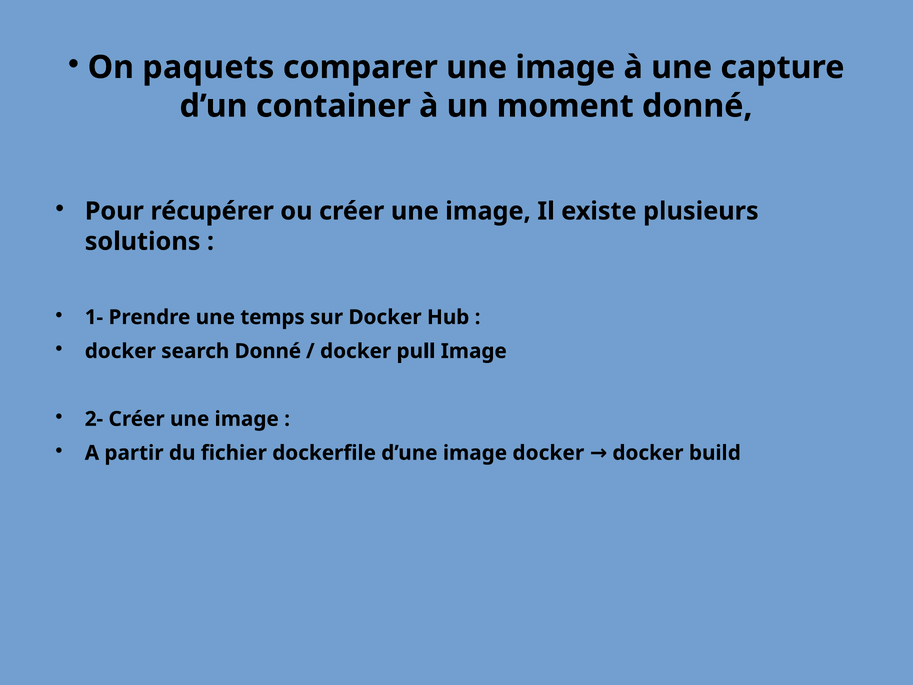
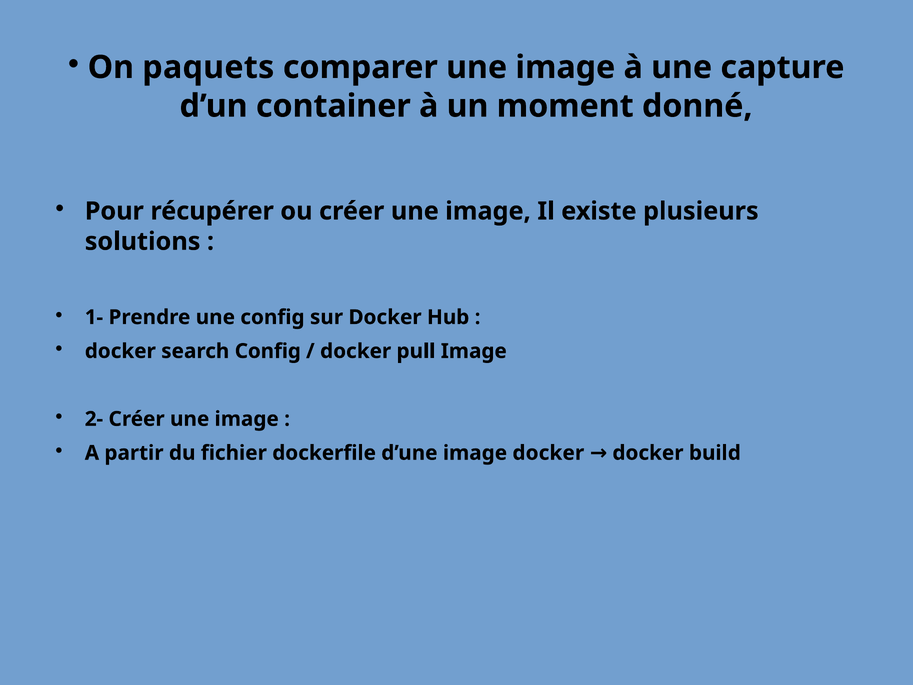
une temps: temps -> config
search Donné: Donné -> Config
